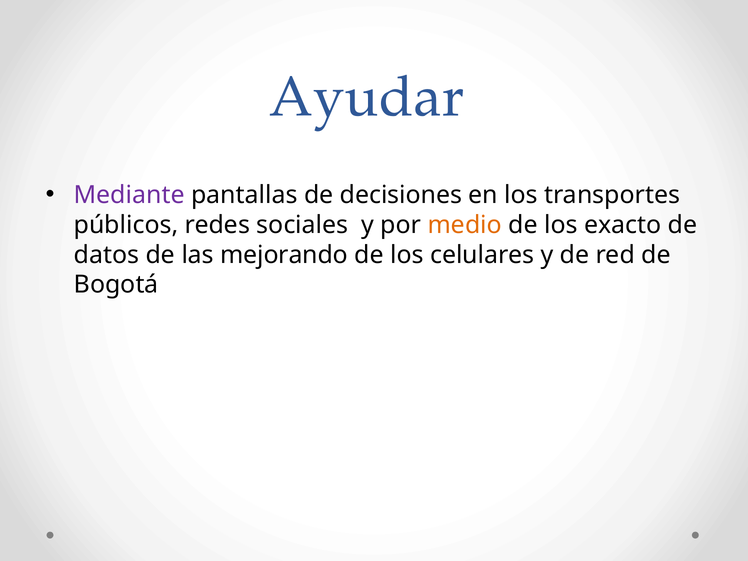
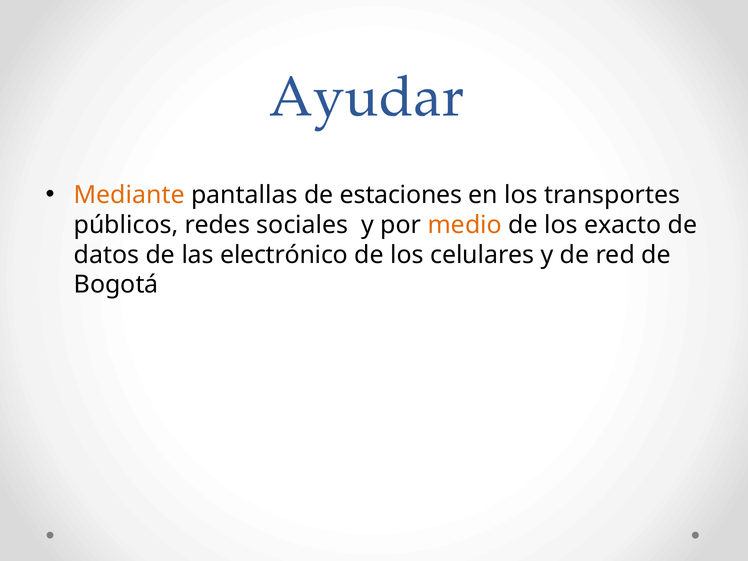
Mediante colour: purple -> orange
decisiones: decisiones -> estaciones
mejorando: mejorando -> electrónico
